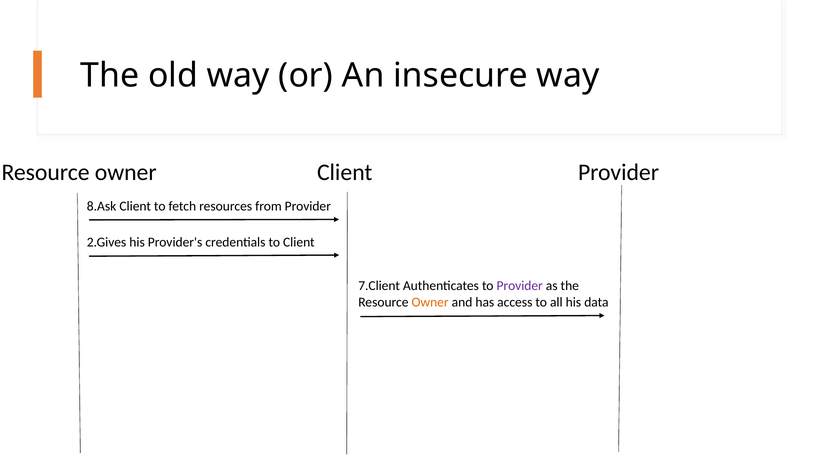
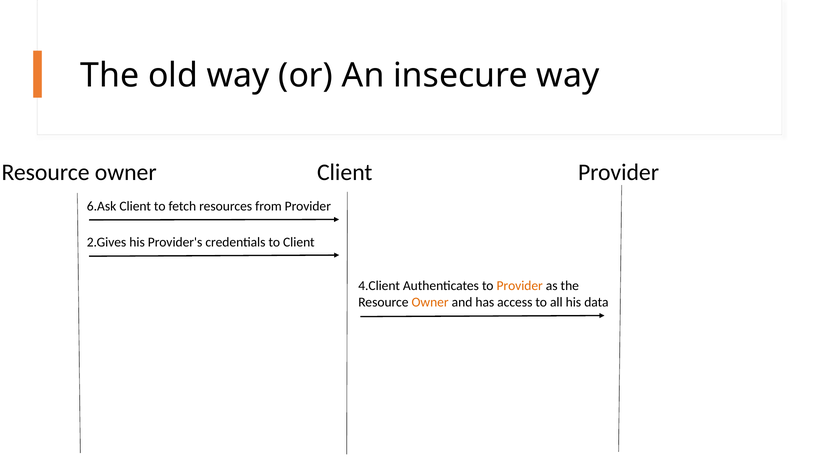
8.Ask: 8.Ask -> 6.Ask
7.Client: 7.Client -> 4.Client
Provider at (520, 285) colour: purple -> orange
